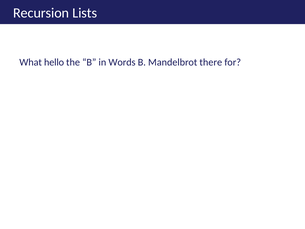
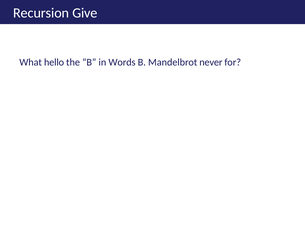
Lists: Lists -> Give
there: there -> never
